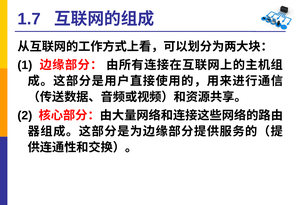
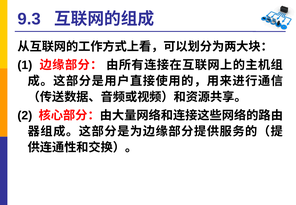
1.7: 1.7 -> 9.3
